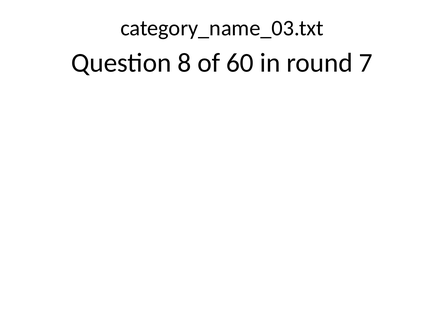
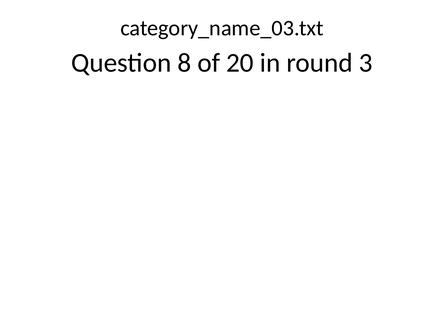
60: 60 -> 20
7: 7 -> 3
